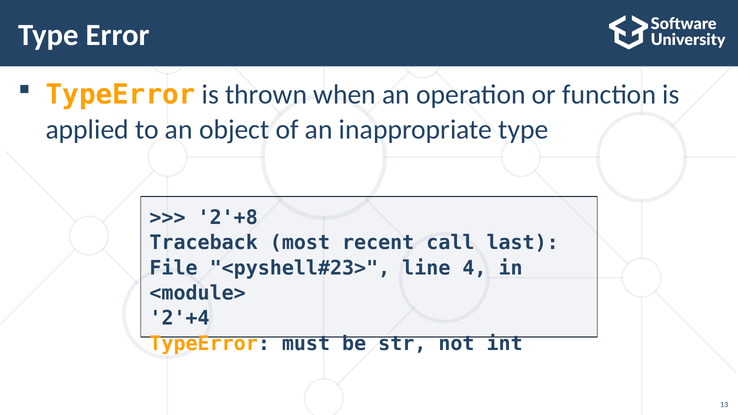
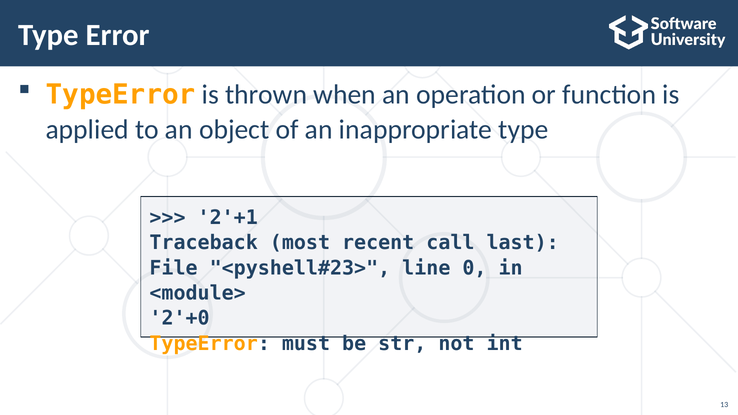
2'+8: 2'+8 -> 2'+1
4: 4 -> 0
2'+4: 2'+4 -> 2'+0
